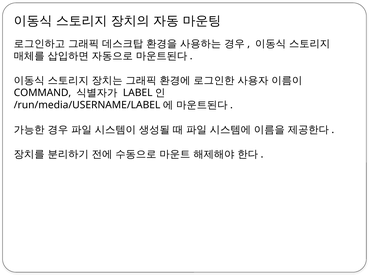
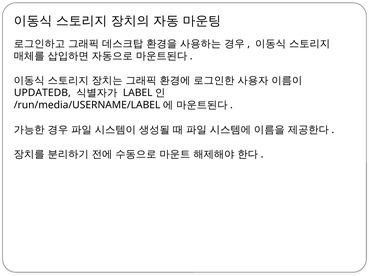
COMMAND: COMMAND -> UPDATEDB
